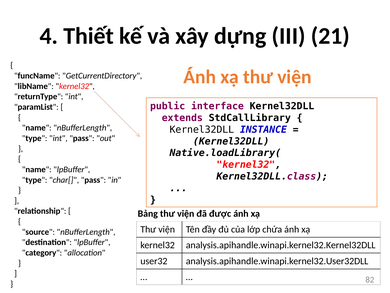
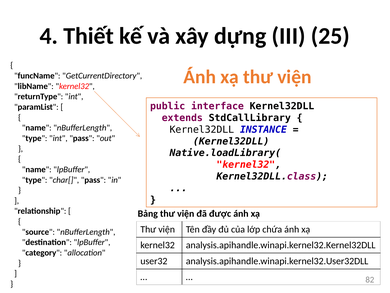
21: 21 -> 25
